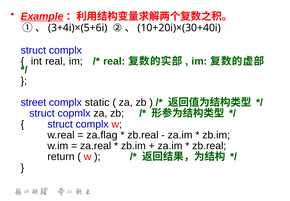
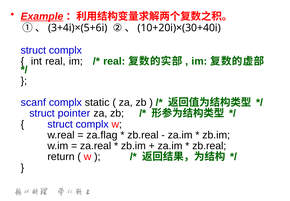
street: street -> scanf
copmlx: copmlx -> pointer
